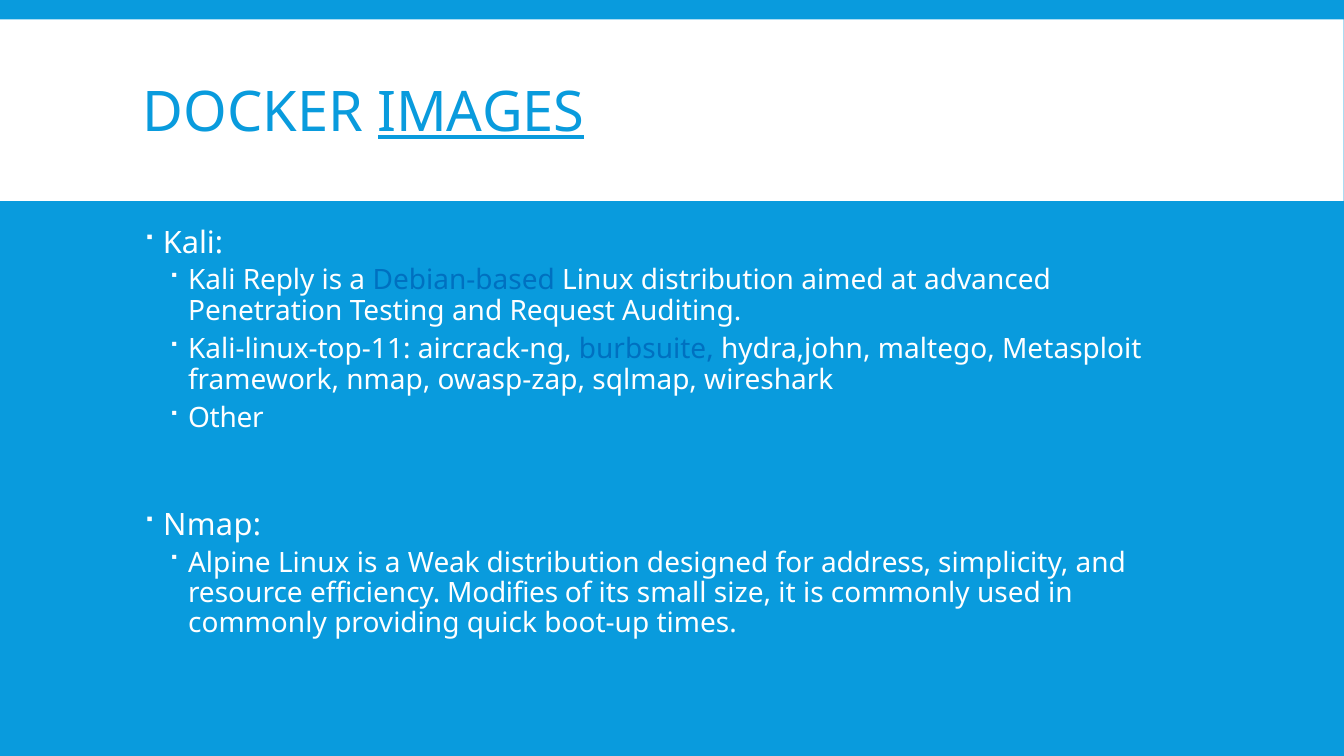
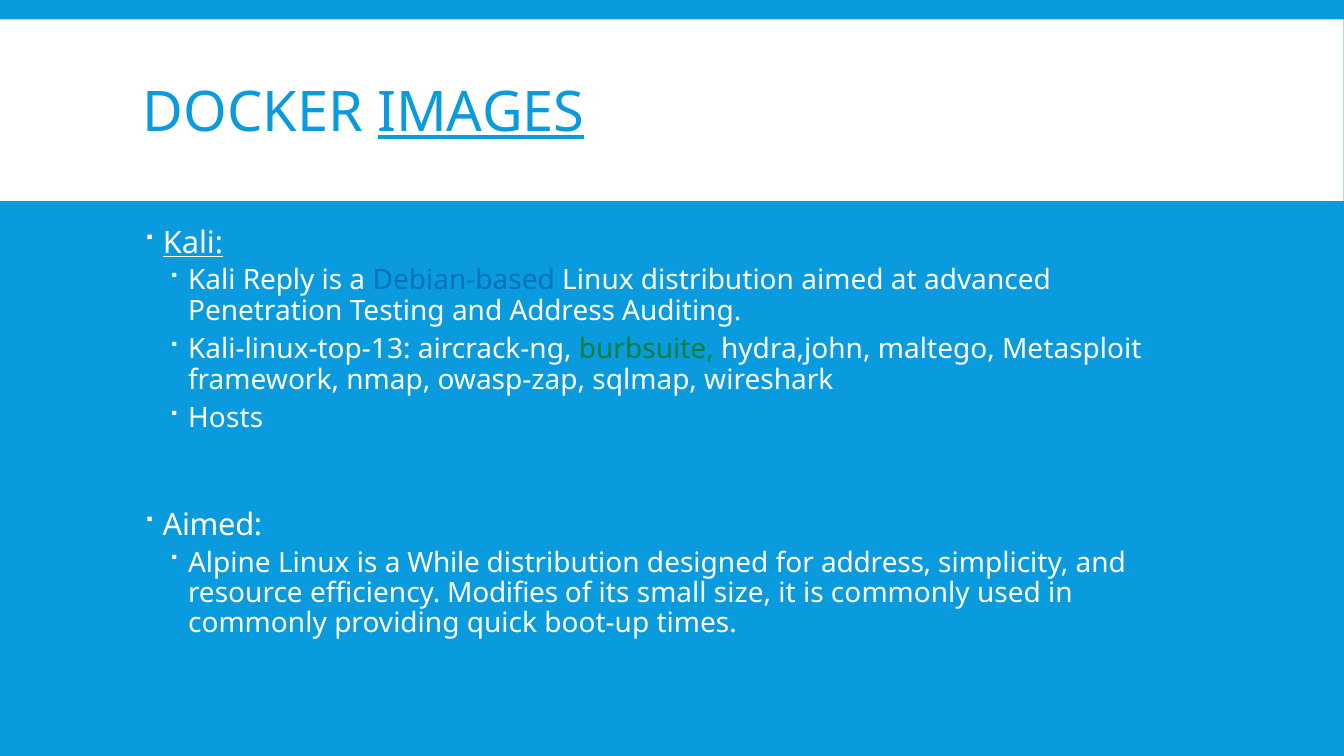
Kali at (193, 243) underline: none -> present
and Request: Request -> Address
Kali-linux-top-11: Kali-linux-top-11 -> Kali-linux-top-13
burbsuite colour: blue -> green
Other: Other -> Hosts
Nmap at (212, 525): Nmap -> Aimed
Weak: Weak -> While
